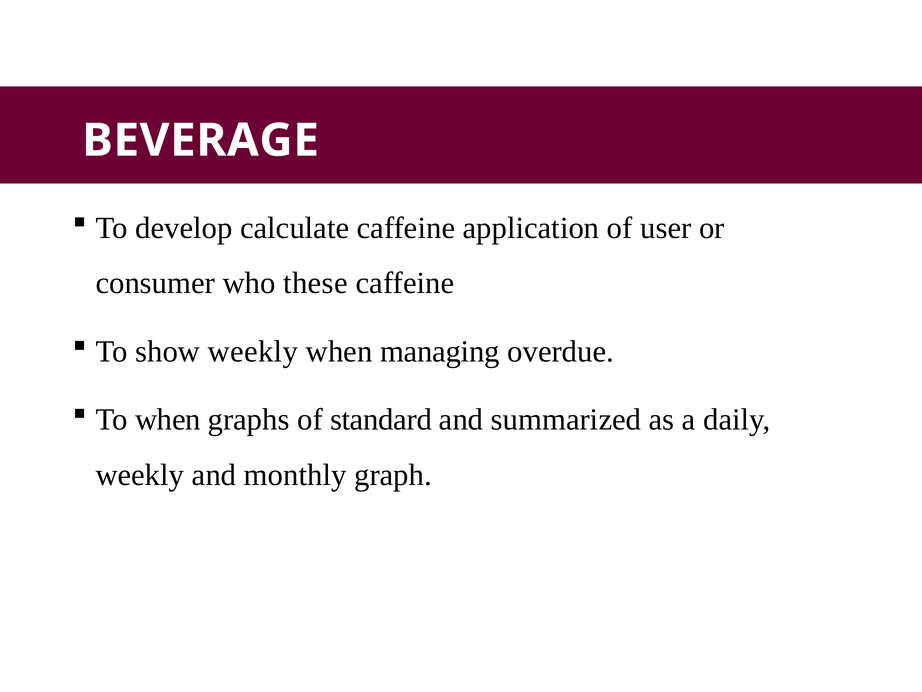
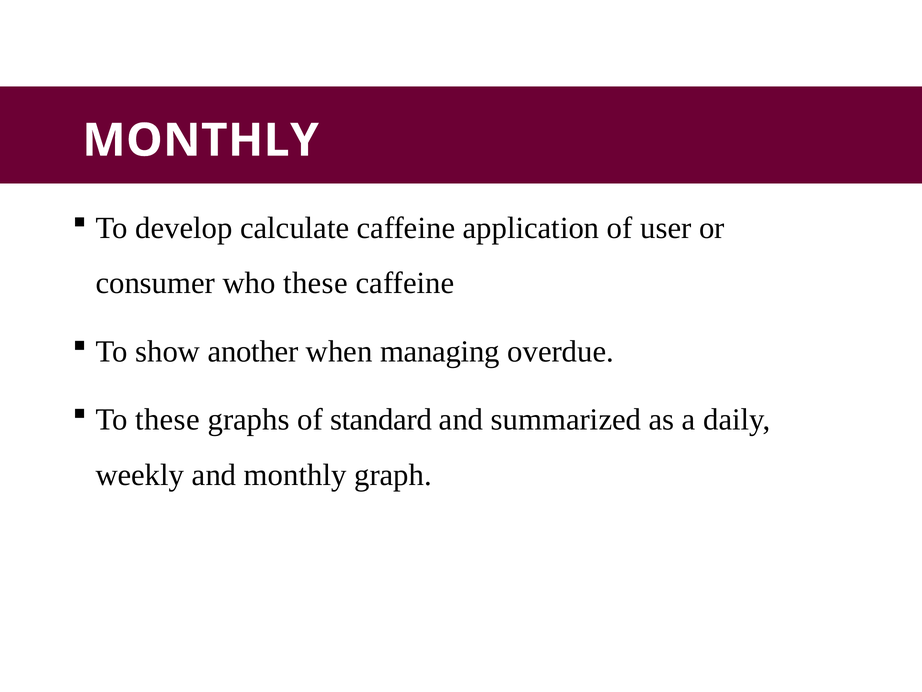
BEVERAGE at (201, 140): BEVERAGE -> MONTHLY
show weekly: weekly -> another
To when: when -> these
